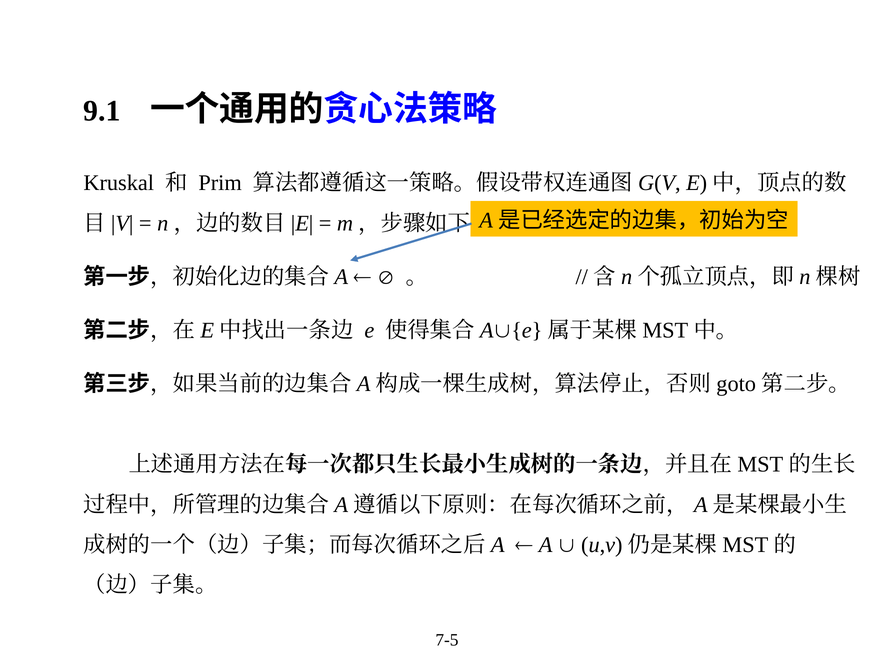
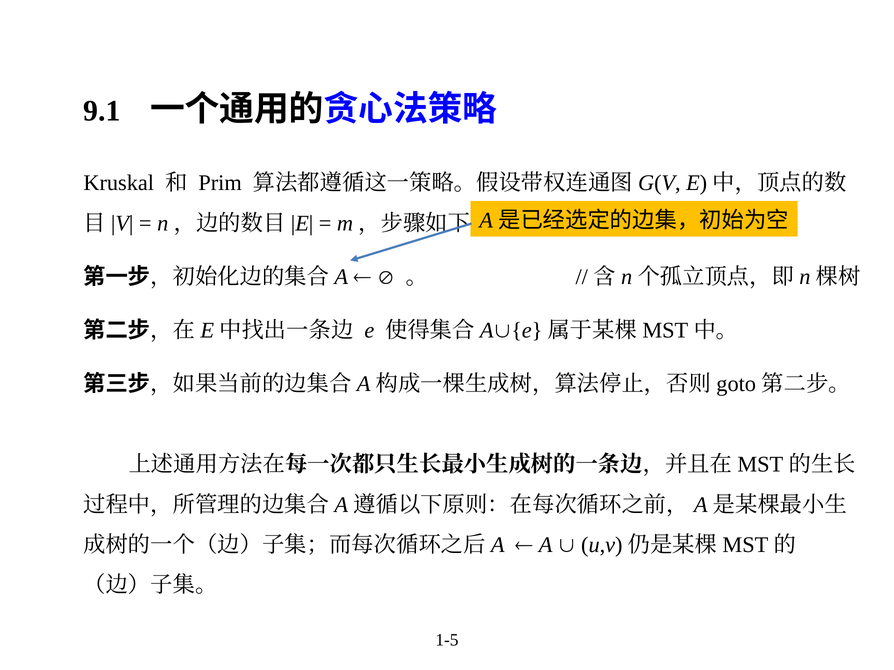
7-5: 7-5 -> 1-5
